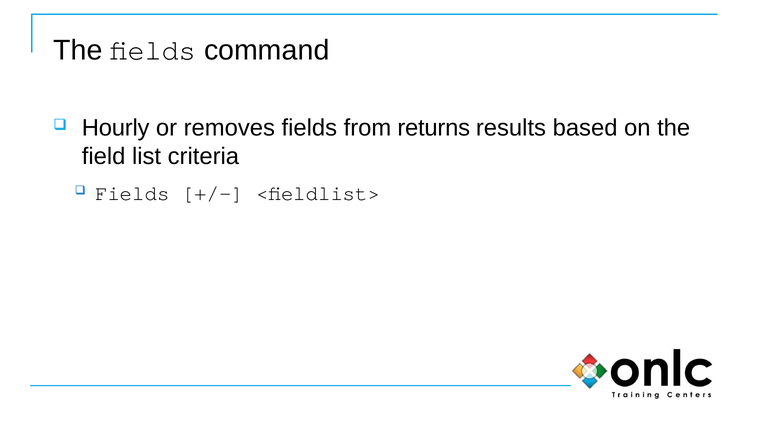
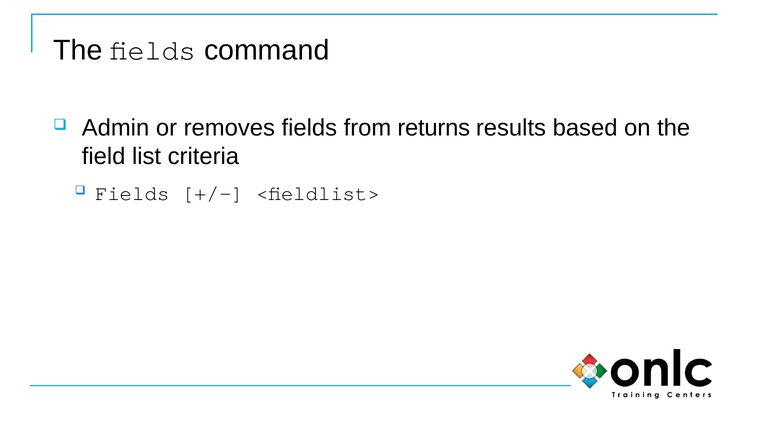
Hourly: Hourly -> Admin
